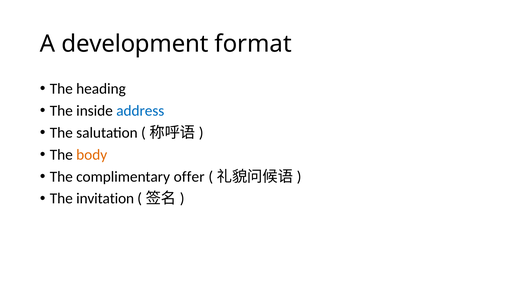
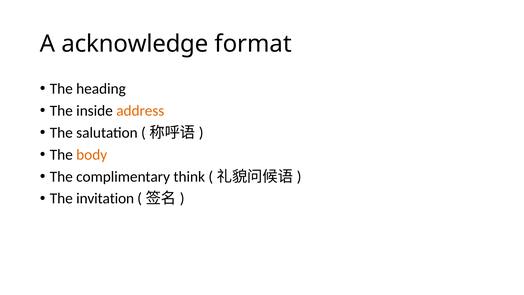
development: development -> acknowledge
address colour: blue -> orange
offer: offer -> think
